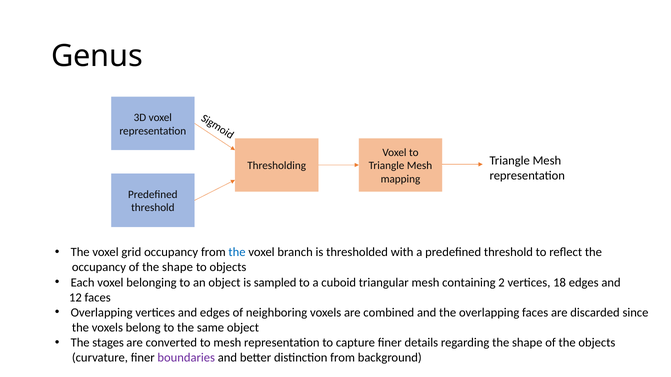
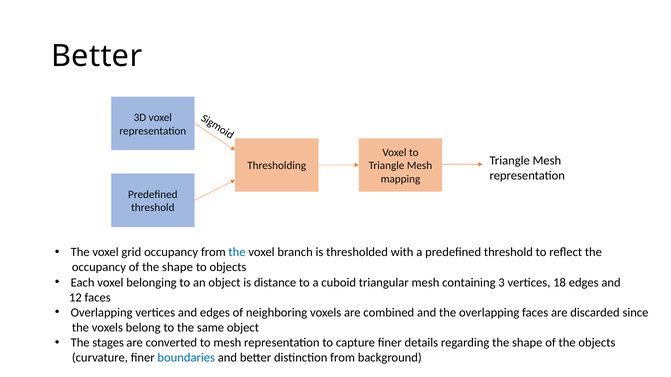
Genus at (97, 56): Genus -> Better
sampled: sampled -> distance
2: 2 -> 3
boundaries colour: purple -> blue
